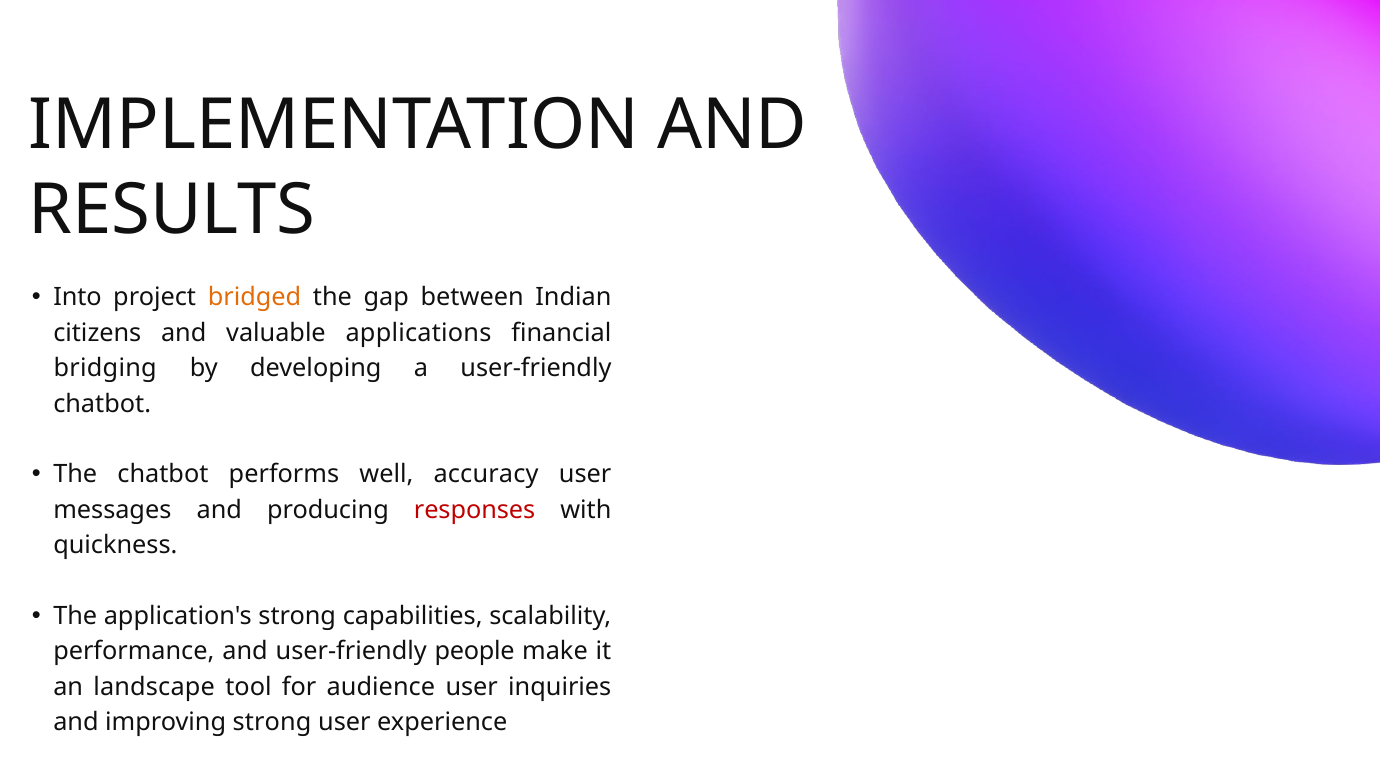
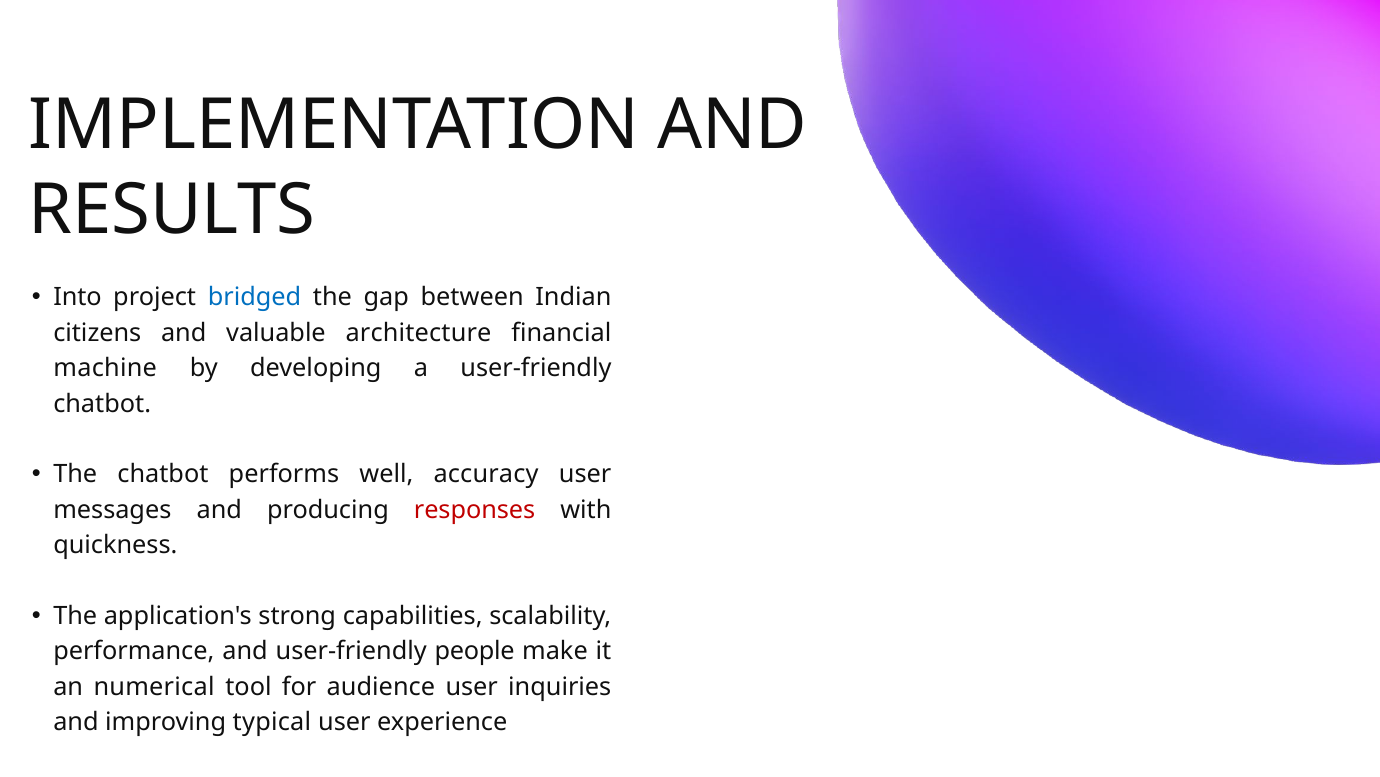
bridged colour: orange -> blue
applications: applications -> architecture
bridging: bridging -> machine
landscape: landscape -> numerical
improving strong: strong -> typical
